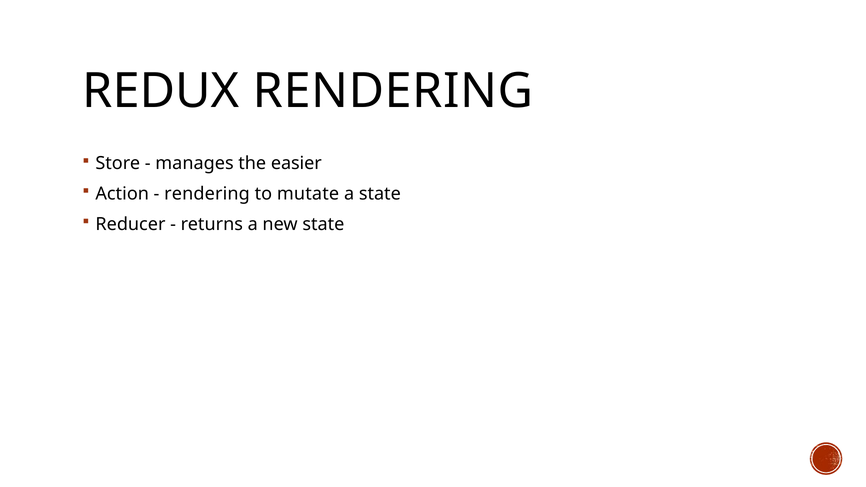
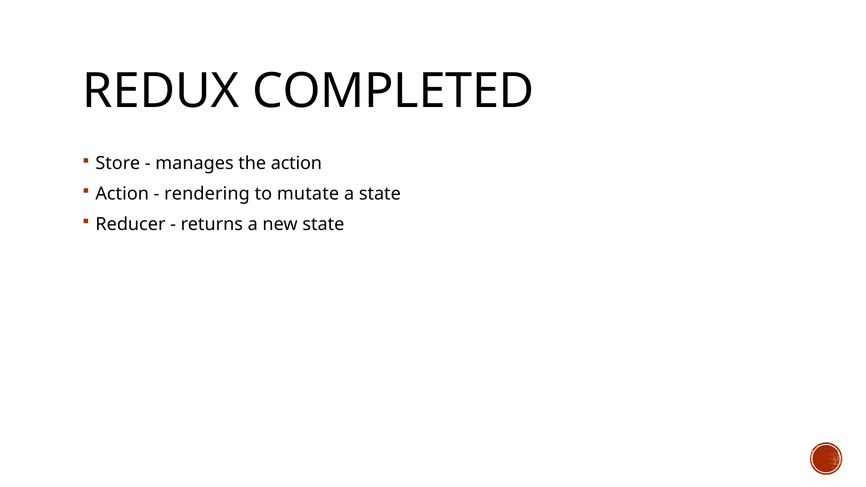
REDUX RENDERING: RENDERING -> COMPLETED
the easier: easier -> action
